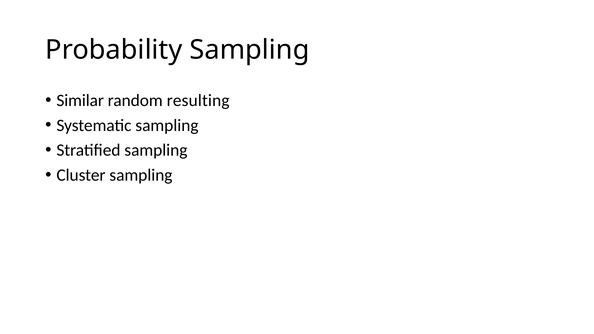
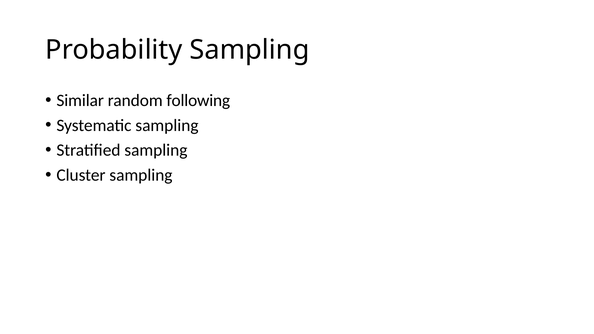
resulting: resulting -> following
